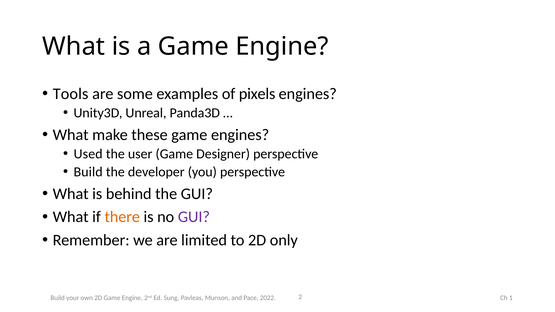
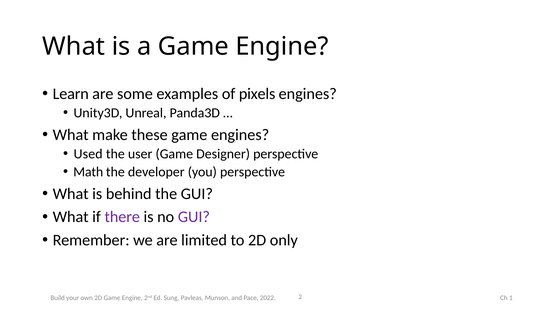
Tools: Tools -> Learn
Build at (88, 172): Build -> Math
there colour: orange -> purple
